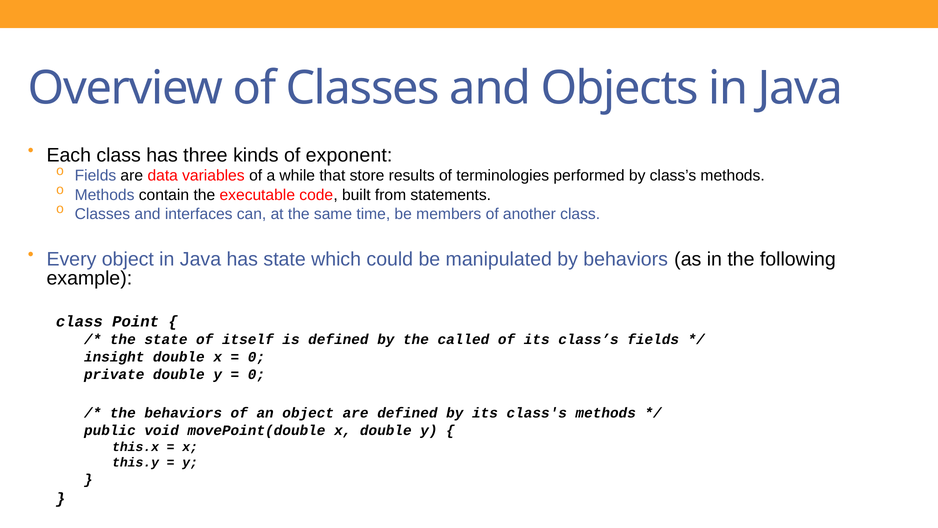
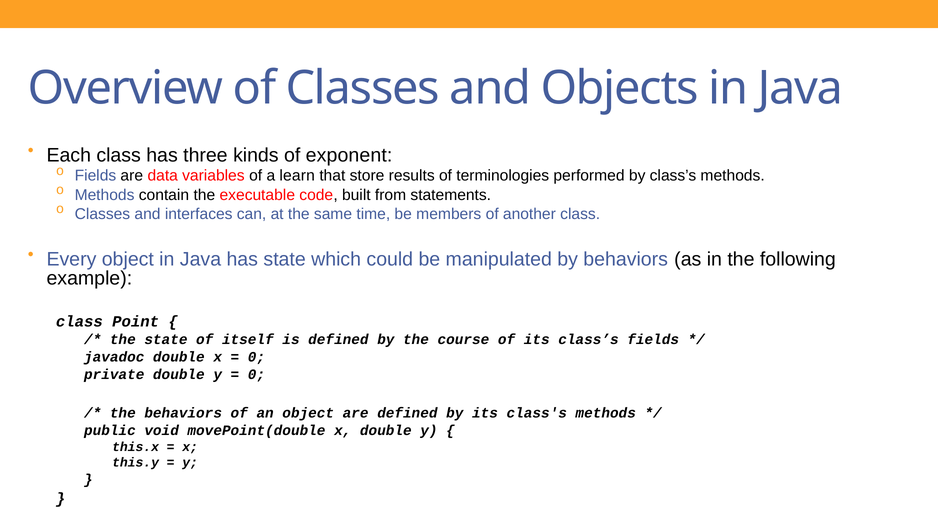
while: while -> learn
called: called -> course
insight: insight -> javadoc
